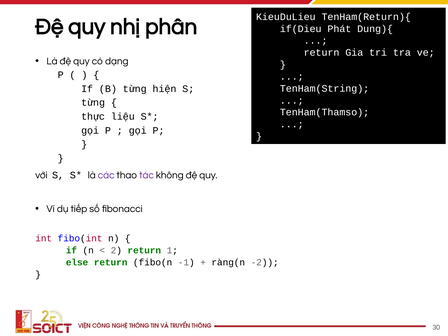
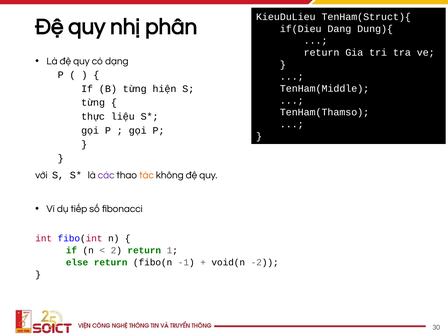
TenHam(Return){: TenHam(Return){ -> TenHam(Struct){
Phát: Phát -> Dang
TenHam(String: TenHam(String -> TenHam(Middle
tác colour: purple -> orange
ràng(n: ràng(n -> void(n
